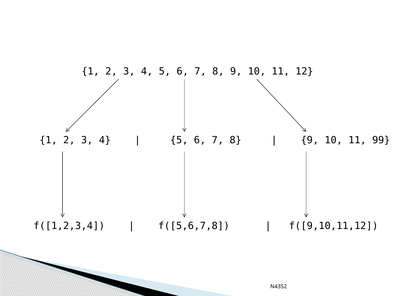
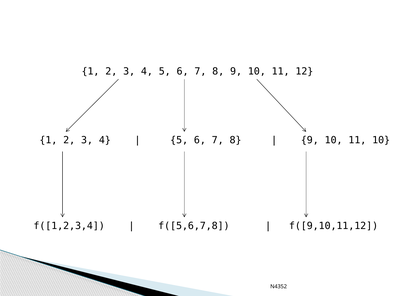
11 99: 99 -> 10
